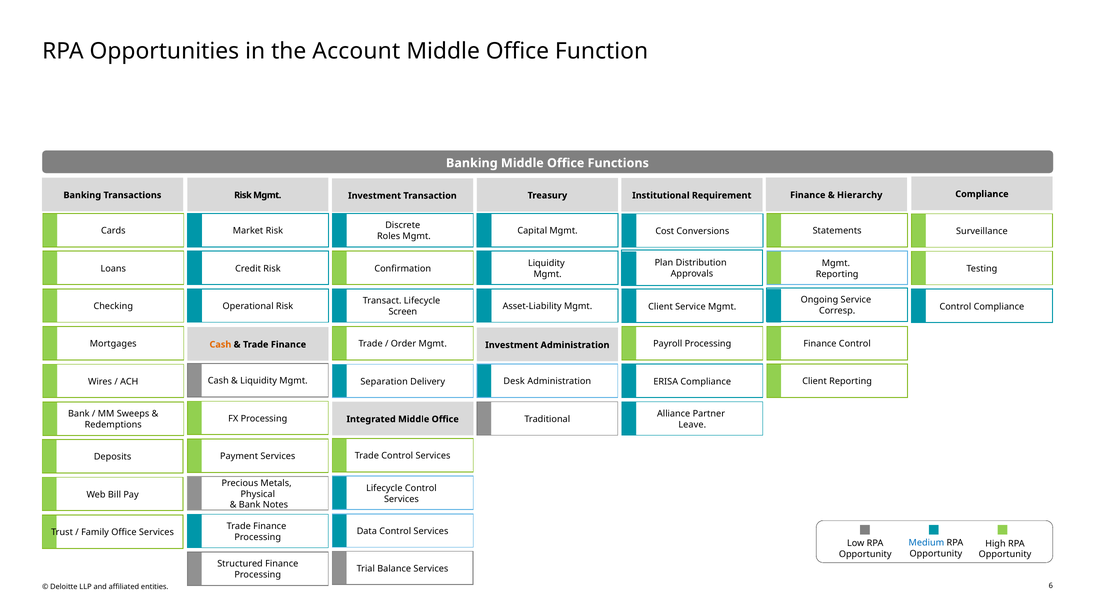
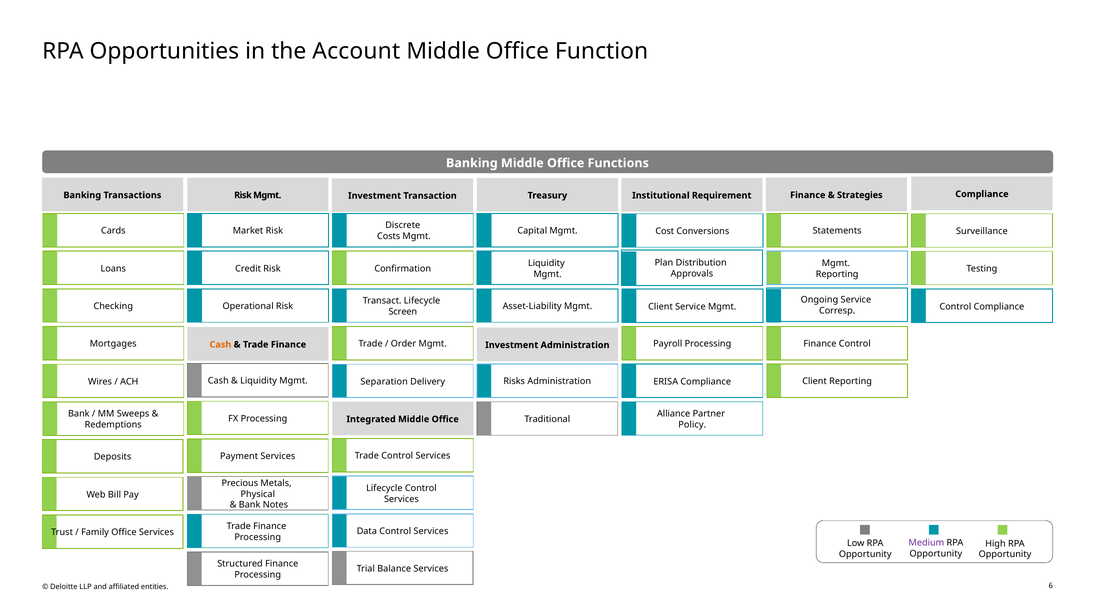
Hierarchy: Hierarchy -> Strategies
Roles: Roles -> Costs
Desk: Desk -> Risks
Leave: Leave -> Policy
Medium colour: blue -> purple
